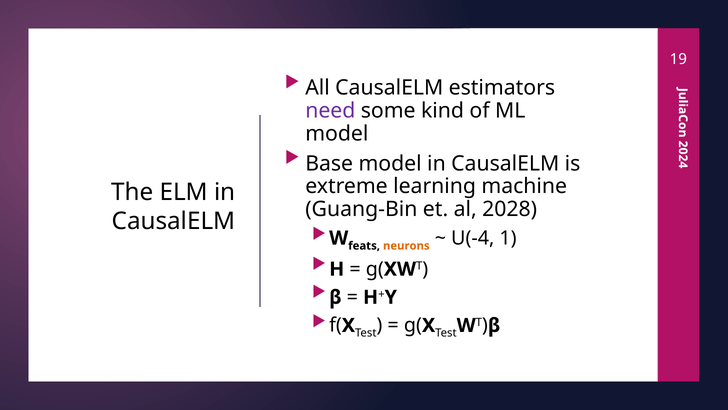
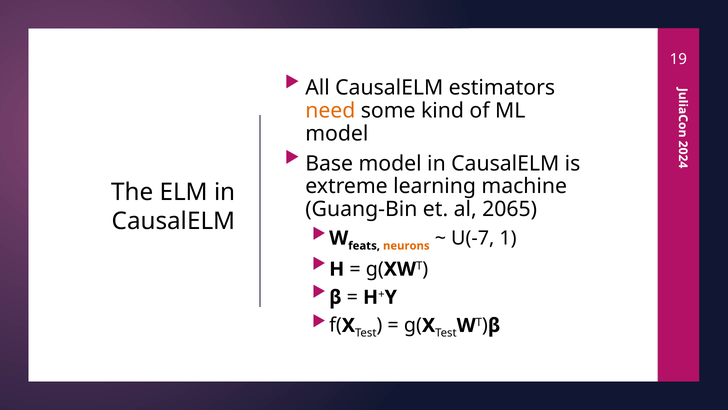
need colour: purple -> orange
2028: 2028 -> 2065
U(-4: U(-4 -> U(-7
